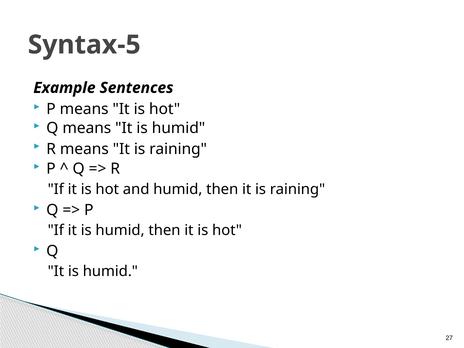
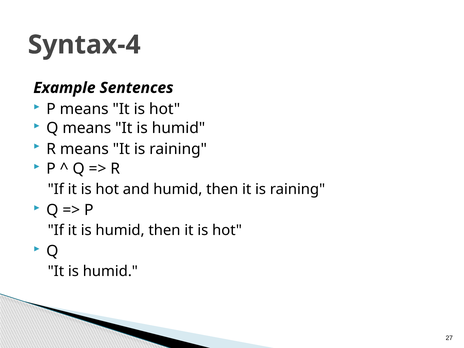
Syntax-5: Syntax-5 -> Syntax-4
